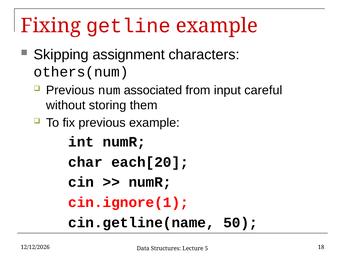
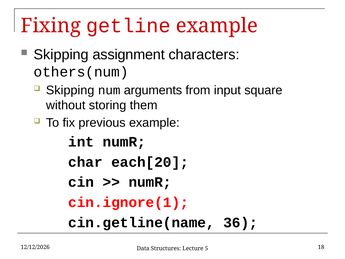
Previous at (70, 90): Previous -> Skipping
associated: associated -> arguments
careful: careful -> square
50: 50 -> 36
